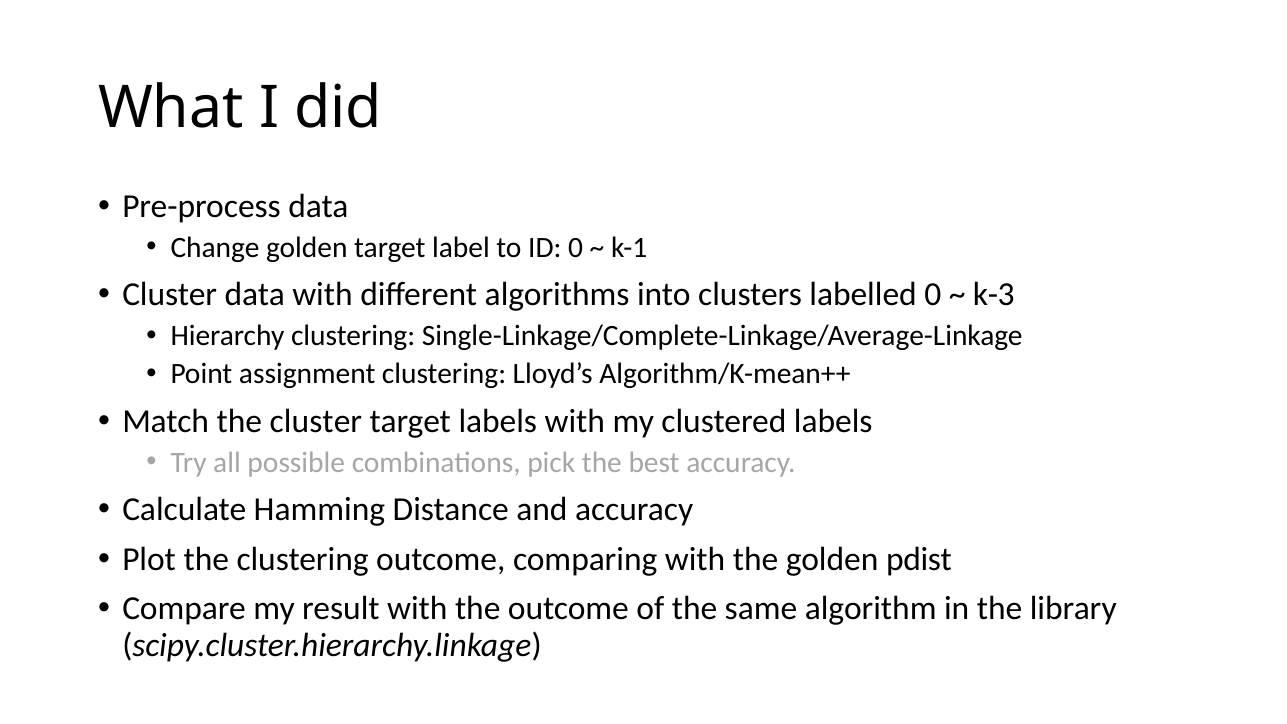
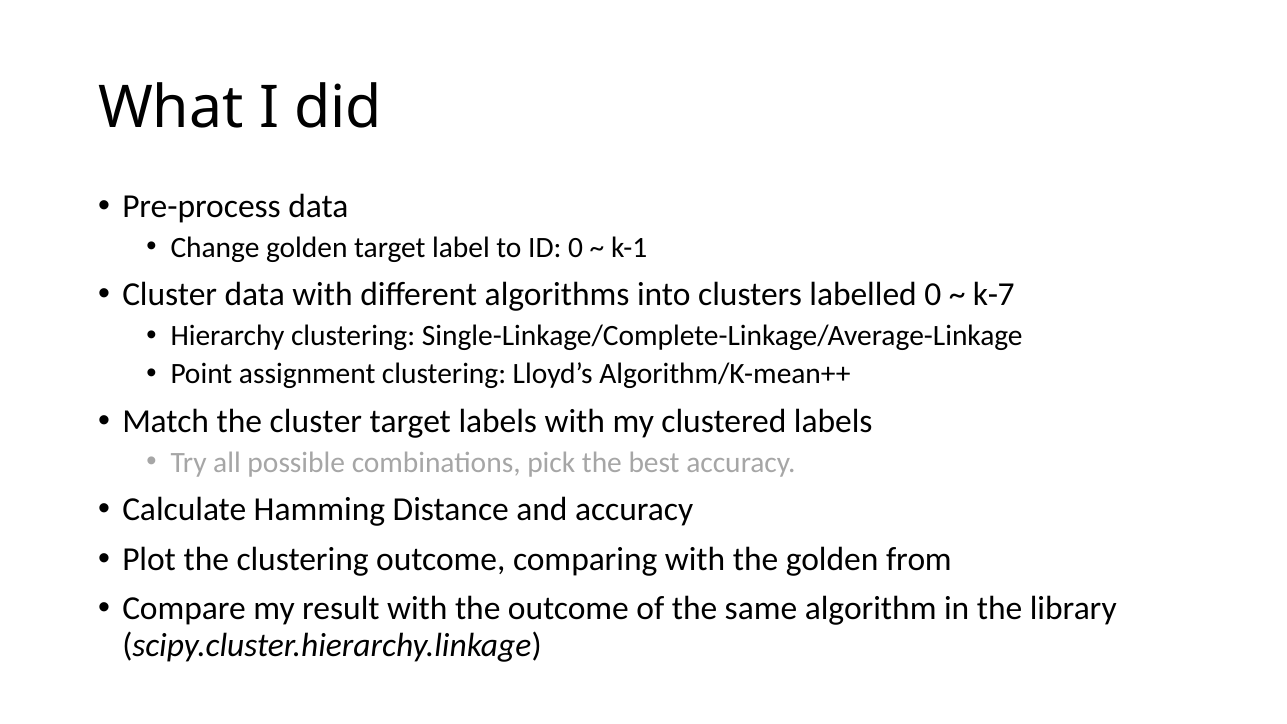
k-3: k-3 -> k-7
pdist: pdist -> from
